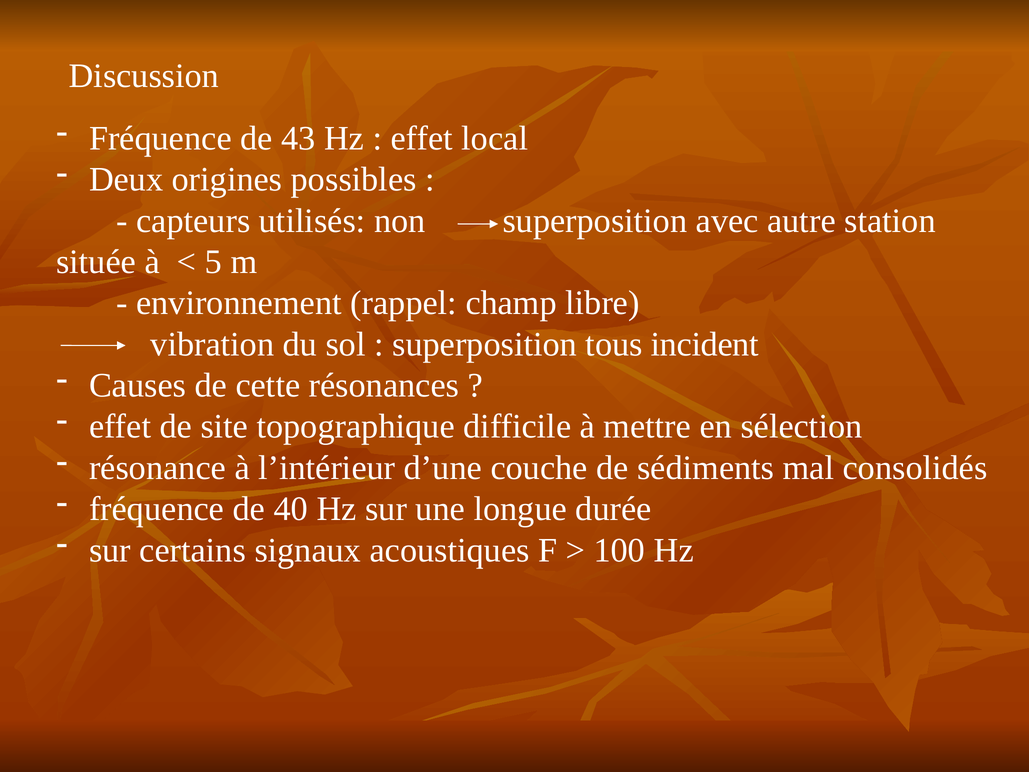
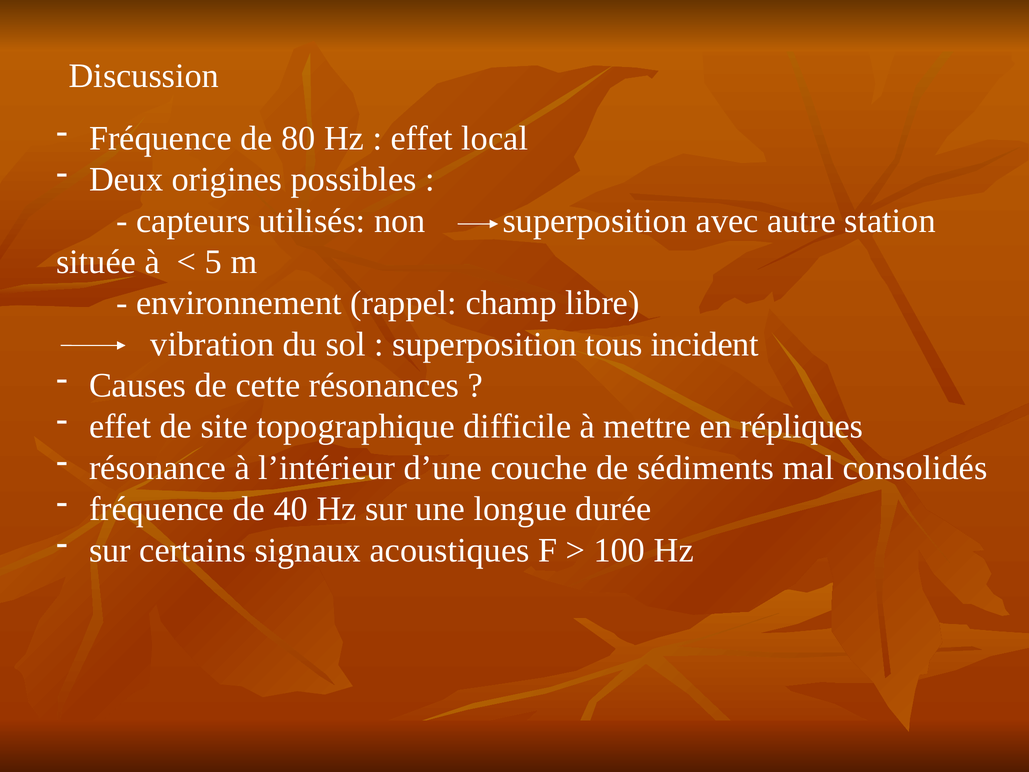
43: 43 -> 80
sélection: sélection -> répliques
